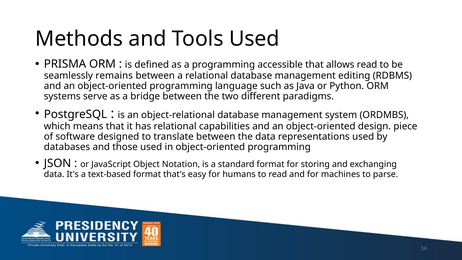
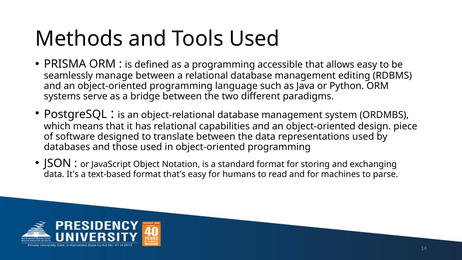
allows read: read -> easy
remains: remains -> manage
